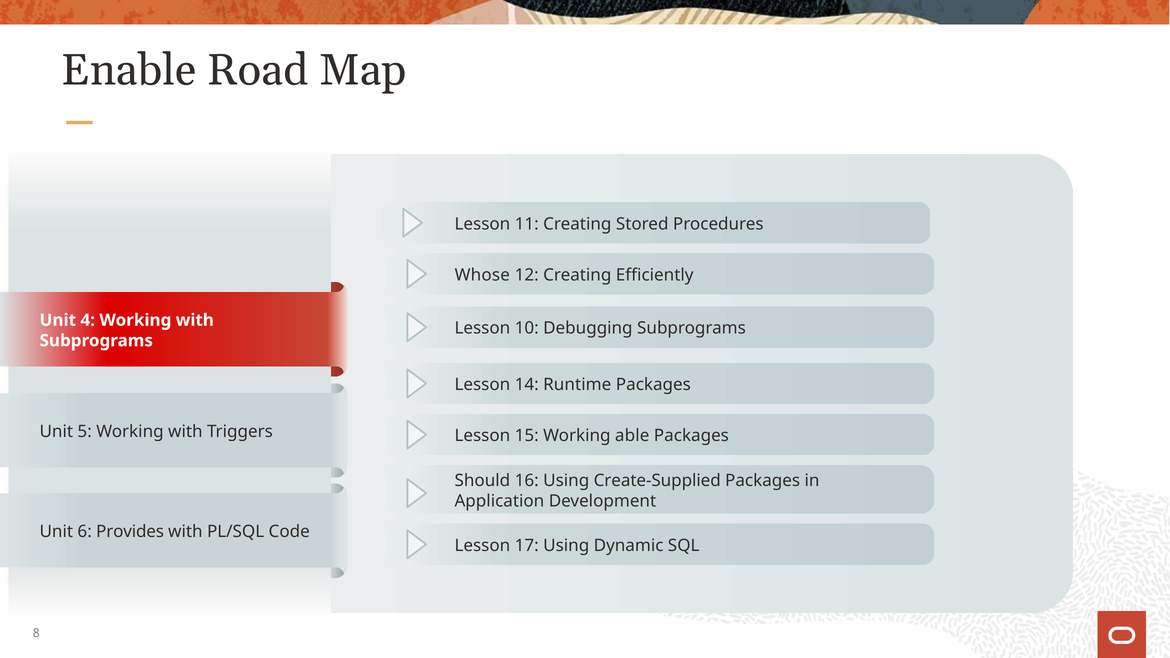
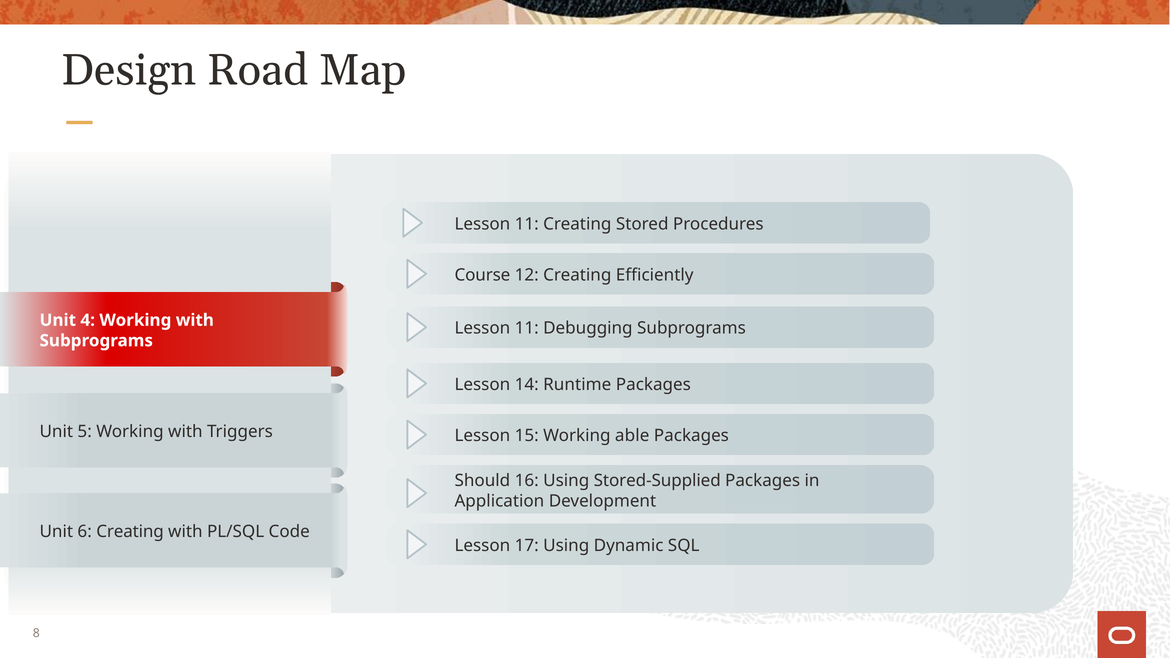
Enable: Enable -> Design
Whose: Whose -> Course
10 at (527, 328): 10 -> 11
Create-Supplied: Create-Supplied -> Stored-Supplied
6 Provides: Provides -> Creating
